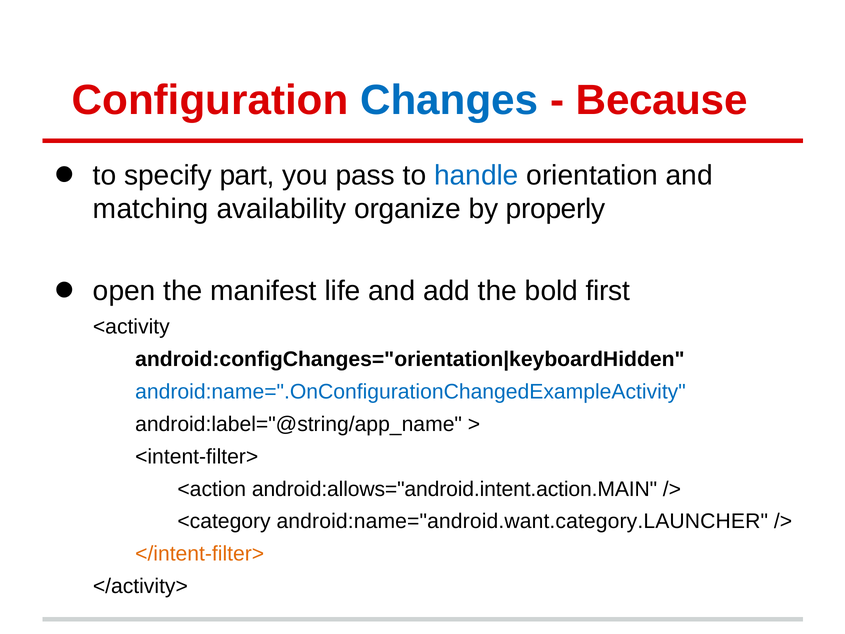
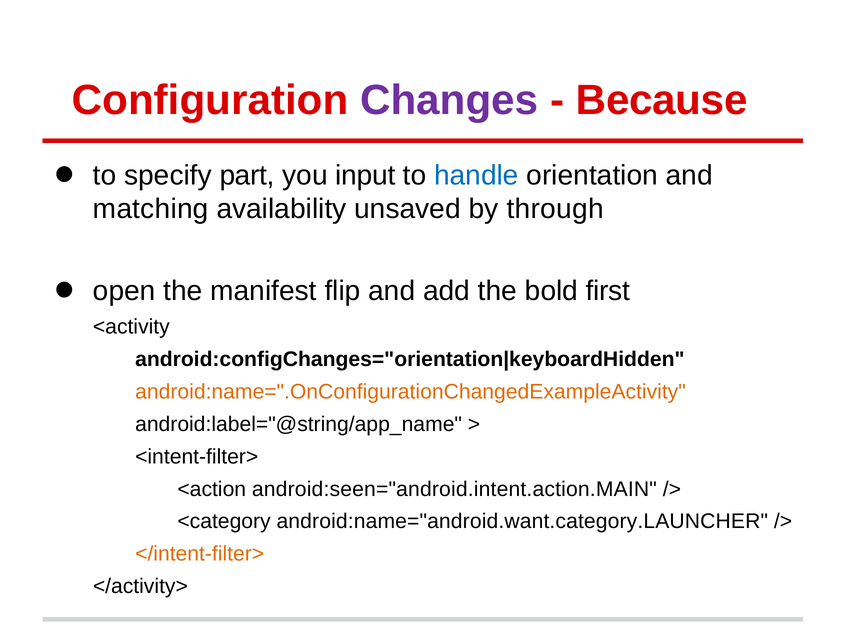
Changes colour: blue -> purple
pass: pass -> input
organize: organize -> unsaved
properly: properly -> through
life: life -> flip
android:name=".OnConfigurationChangedExampleActivity colour: blue -> orange
android:allows="android.intent.action.MAIN: android:allows="android.intent.action.MAIN -> android:seen="android.intent.action.MAIN
